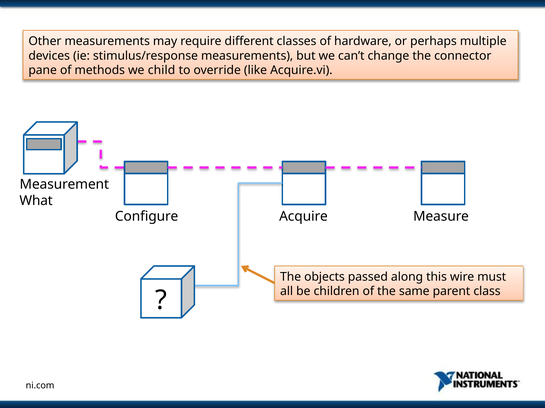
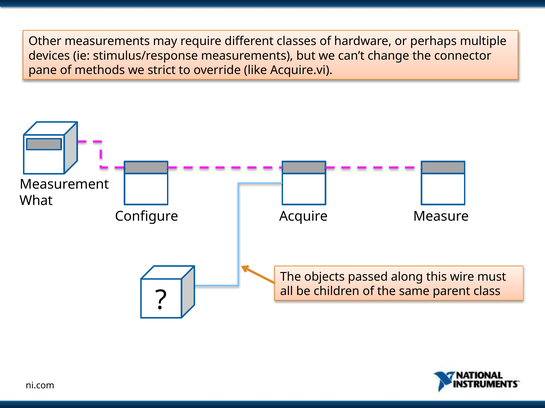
child: child -> strict
